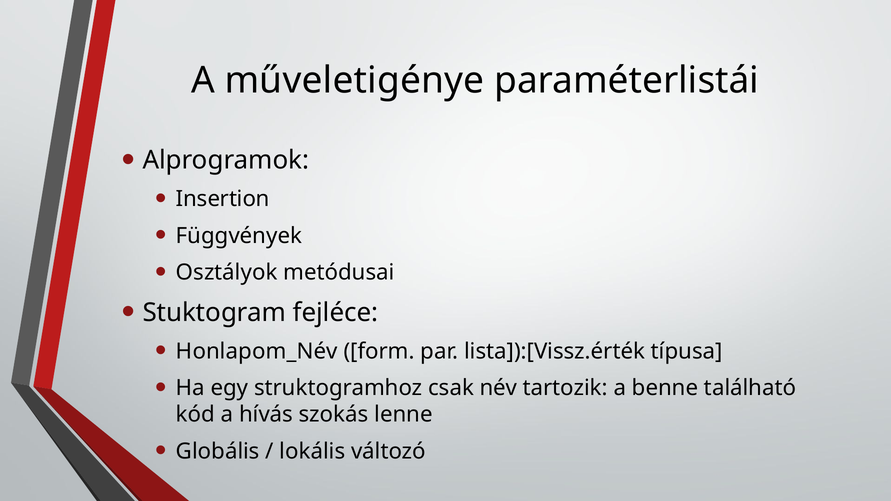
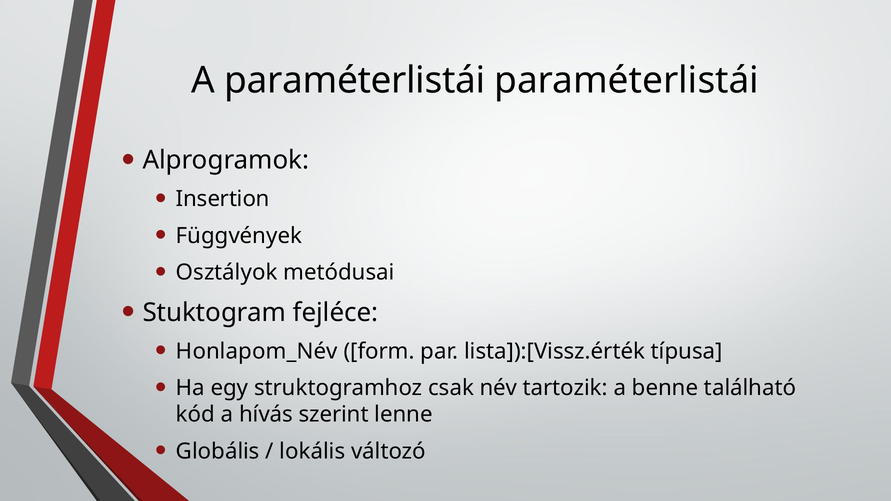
A műveletigénye: műveletigénye -> paraméterlistái
szokás: szokás -> szerint
